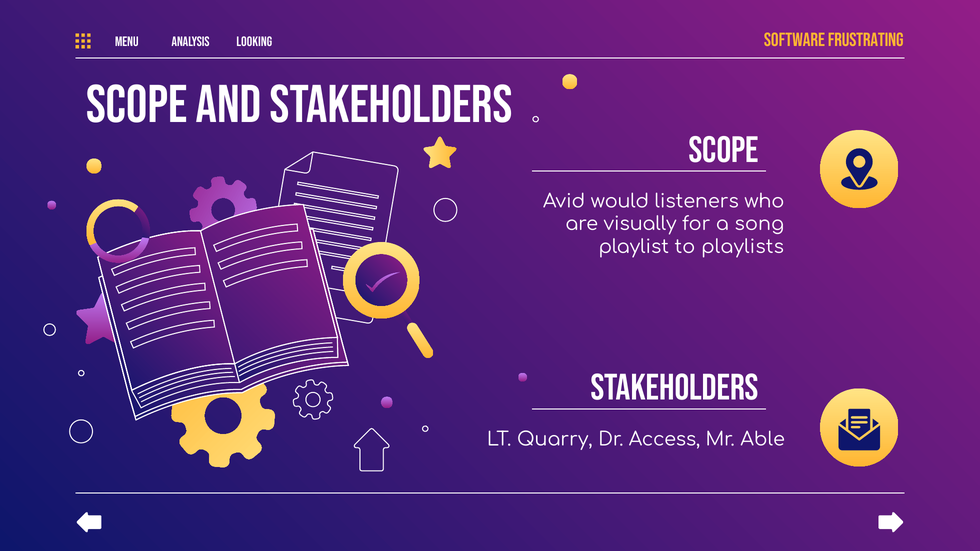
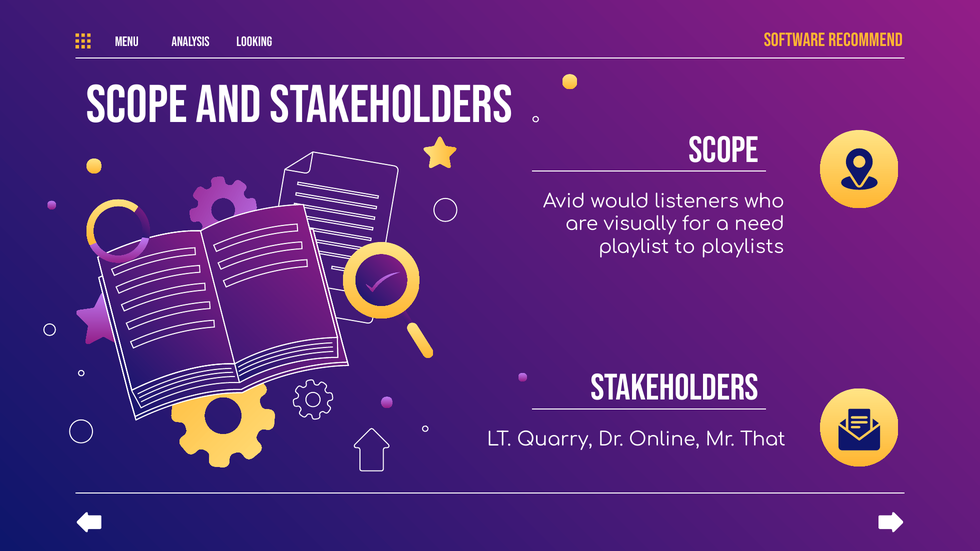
FRUSTRATING: FRUSTRATING -> RECOMMEND
song: song -> need
Access: Access -> Online
Able: Able -> That
